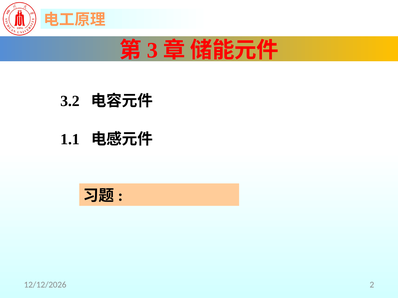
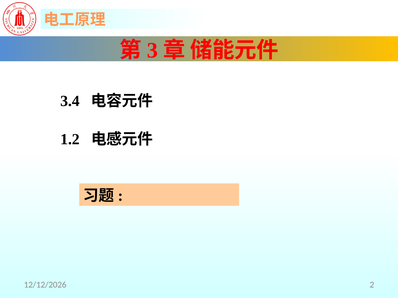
3.2: 3.2 -> 3.4
1.1: 1.1 -> 1.2
